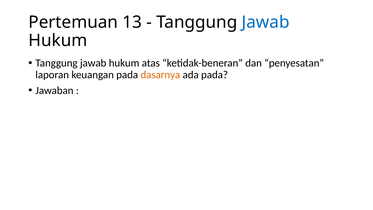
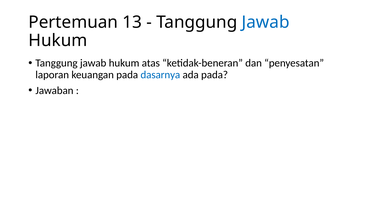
dasarnya colour: orange -> blue
